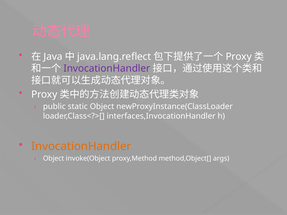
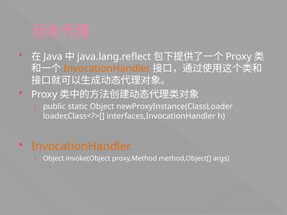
InvocationHandler at (107, 69) colour: purple -> orange
